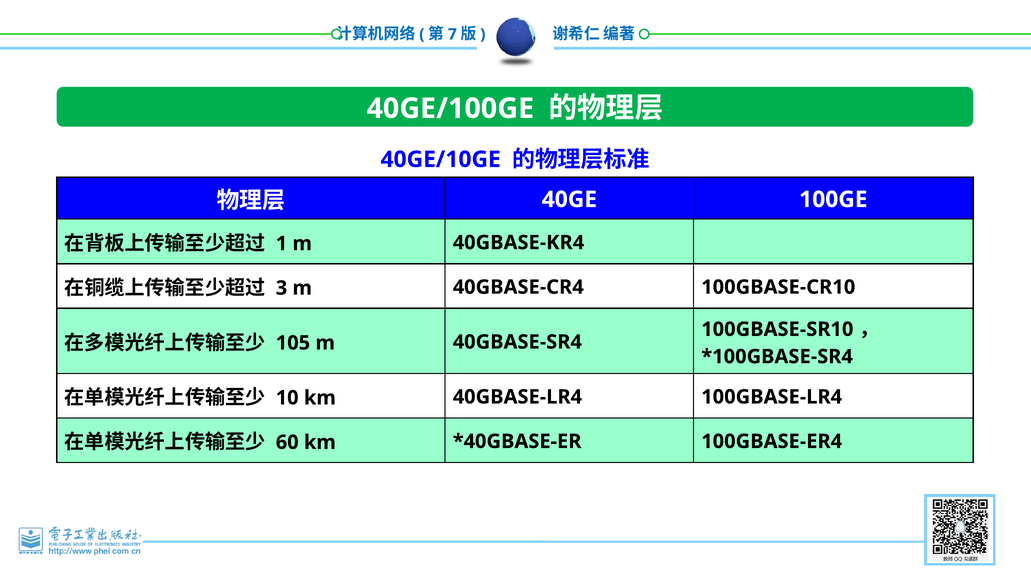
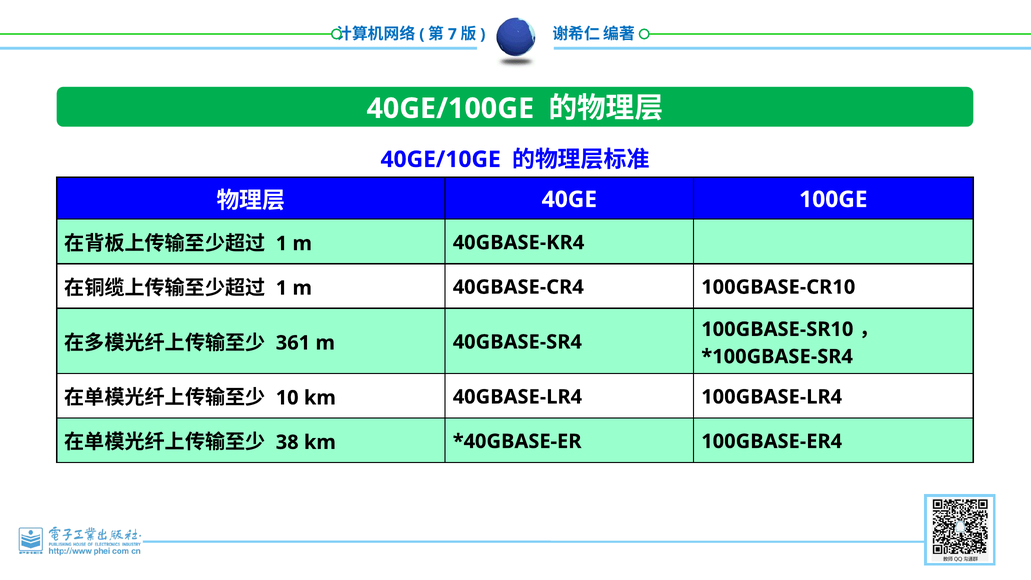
3 at (282, 288): 3 -> 1
105: 105 -> 361
60: 60 -> 38
